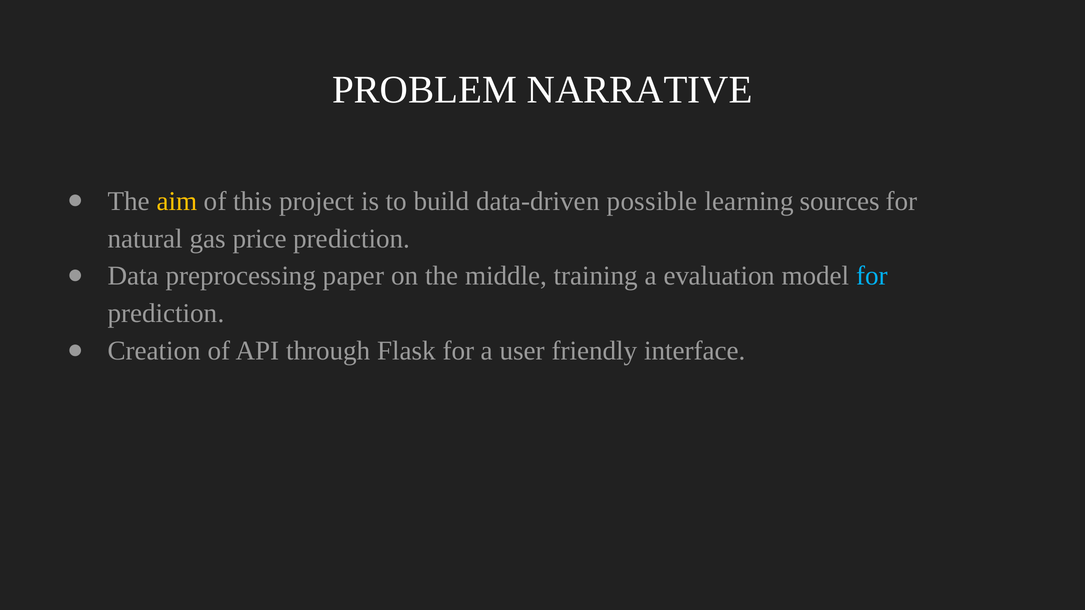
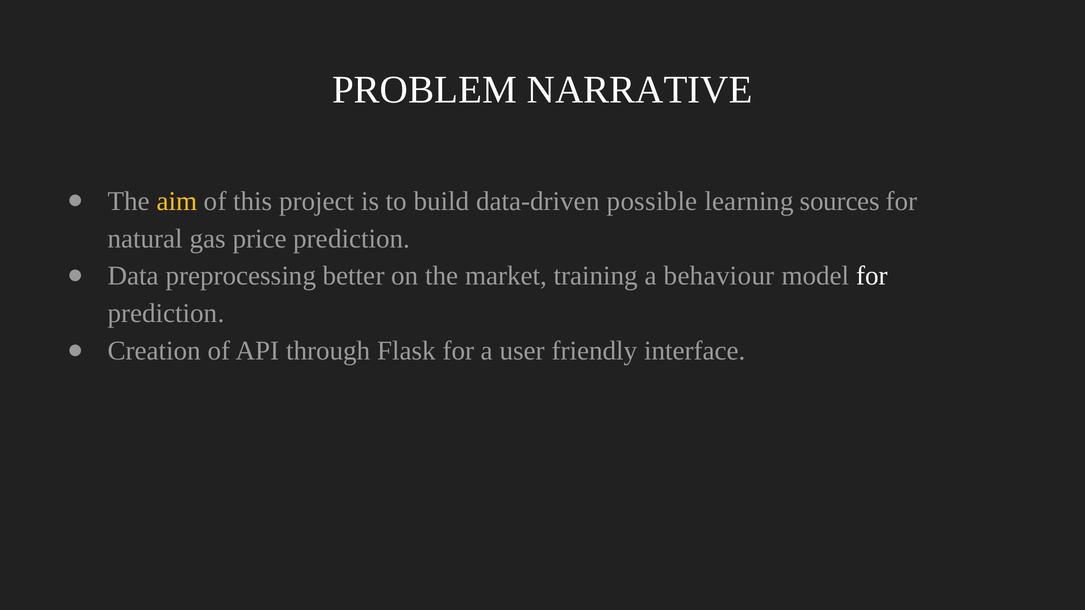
paper: paper -> better
middle: middle -> market
evaluation: evaluation -> behaviour
for at (872, 276) colour: light blue -> white
